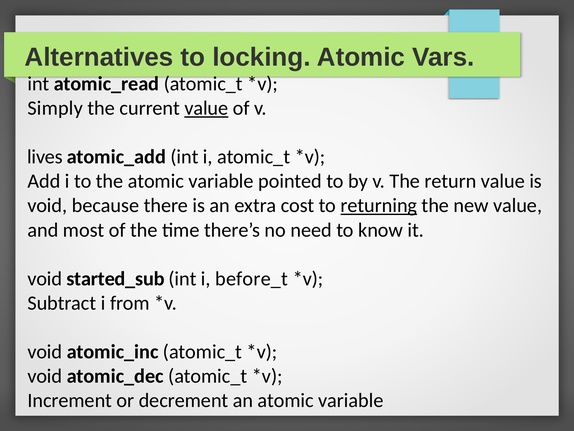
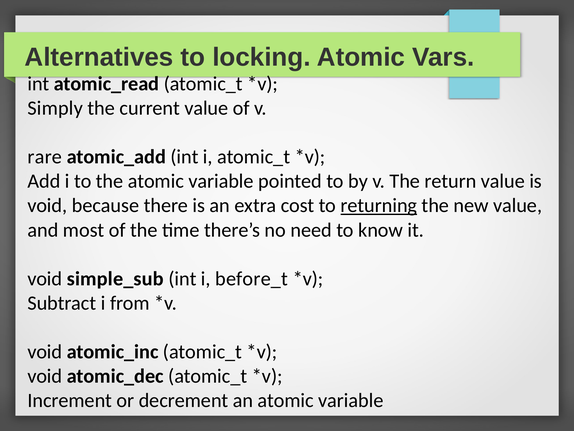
value at (206, 108) underline: present -> none
lives: lives -> rare
started_sub: started_sub -> simple_sub
